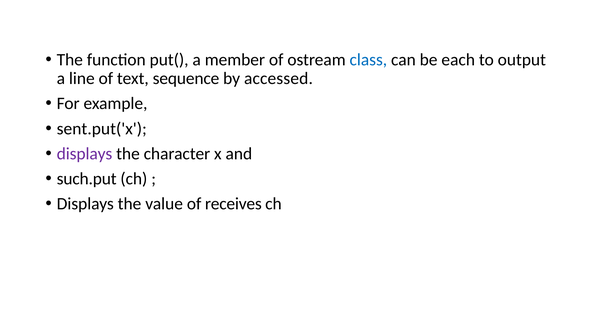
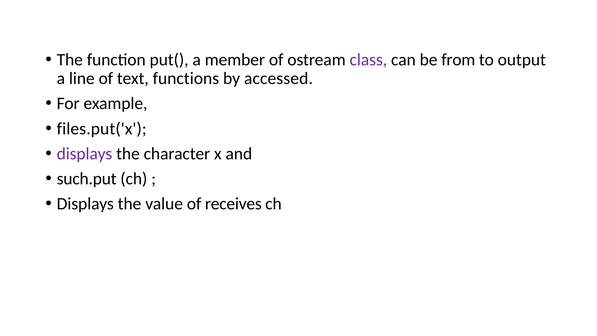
class colour: blue -> purple
each: each -> from
sequence: sequence -> functions
sent.put('x: sent.put('x -> files.put('x
